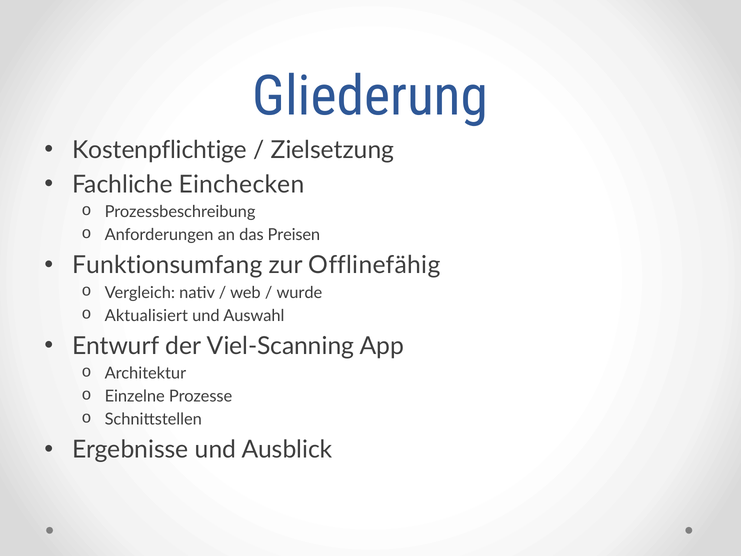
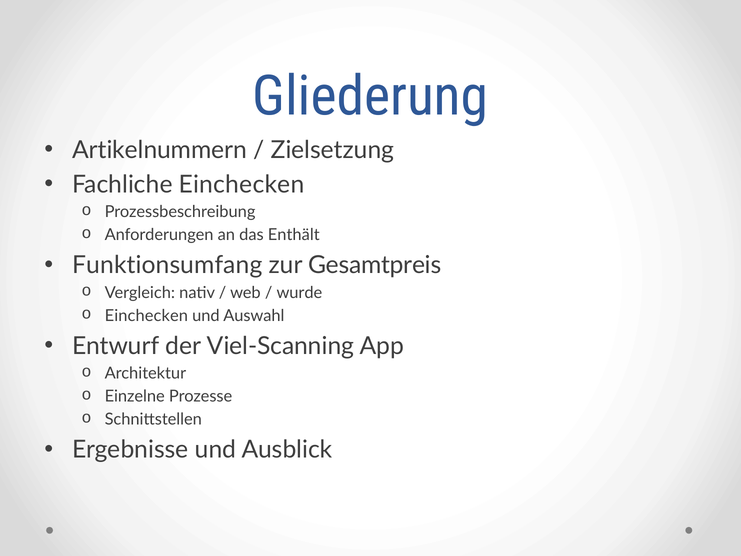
Kostenpflichtige: Kostenpflichtige -> Artikelnummern
Preisen: Preisen -> Enthält
Offlinefähig: Offlinefähig -> Gesamtpreis
Aktualisiert at (146, 316): Aktualisiert -> Einchecken
